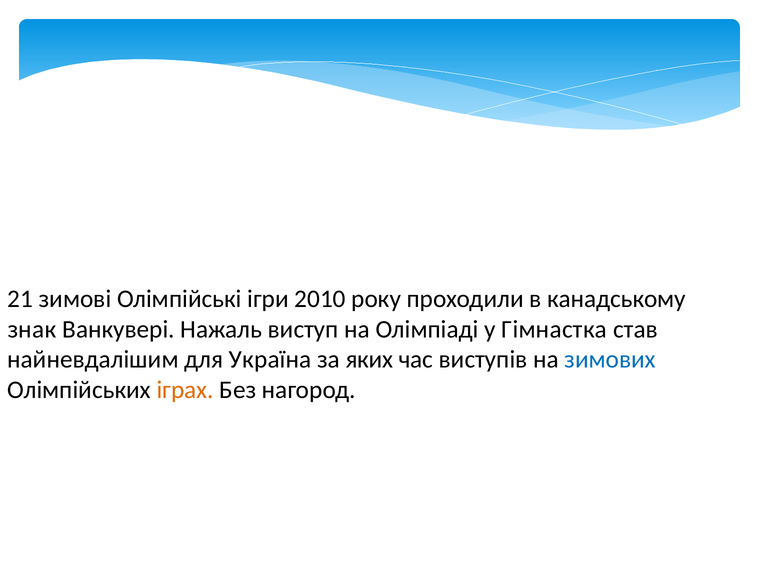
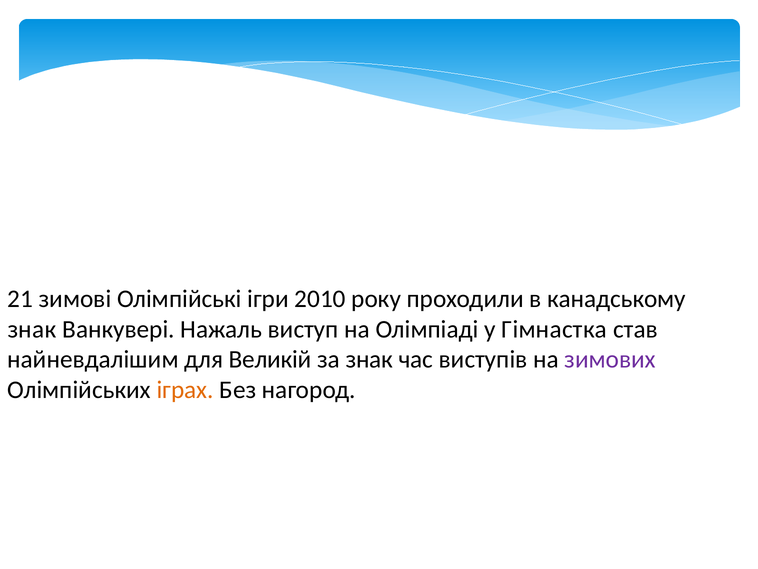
Україна: Україна -> Великій
за яких: яких -> знак
зимових colour: blue -> purple
